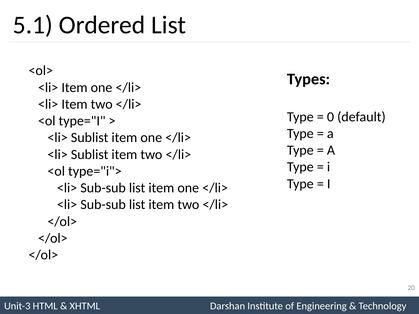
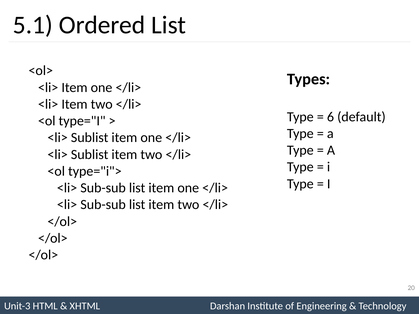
0: 0 -> 6
